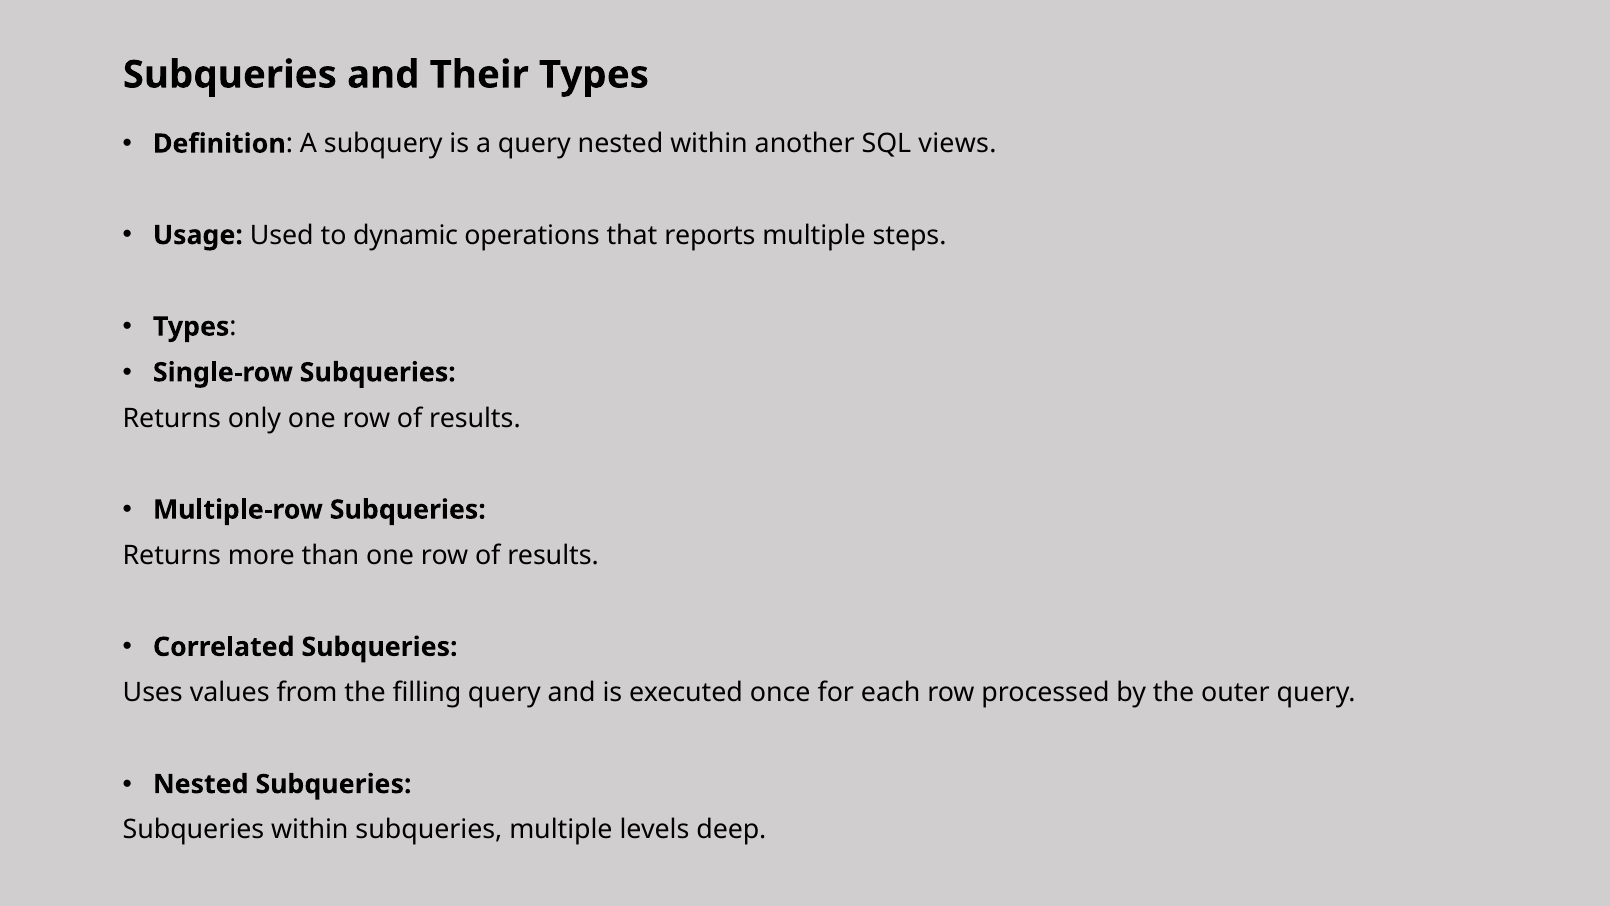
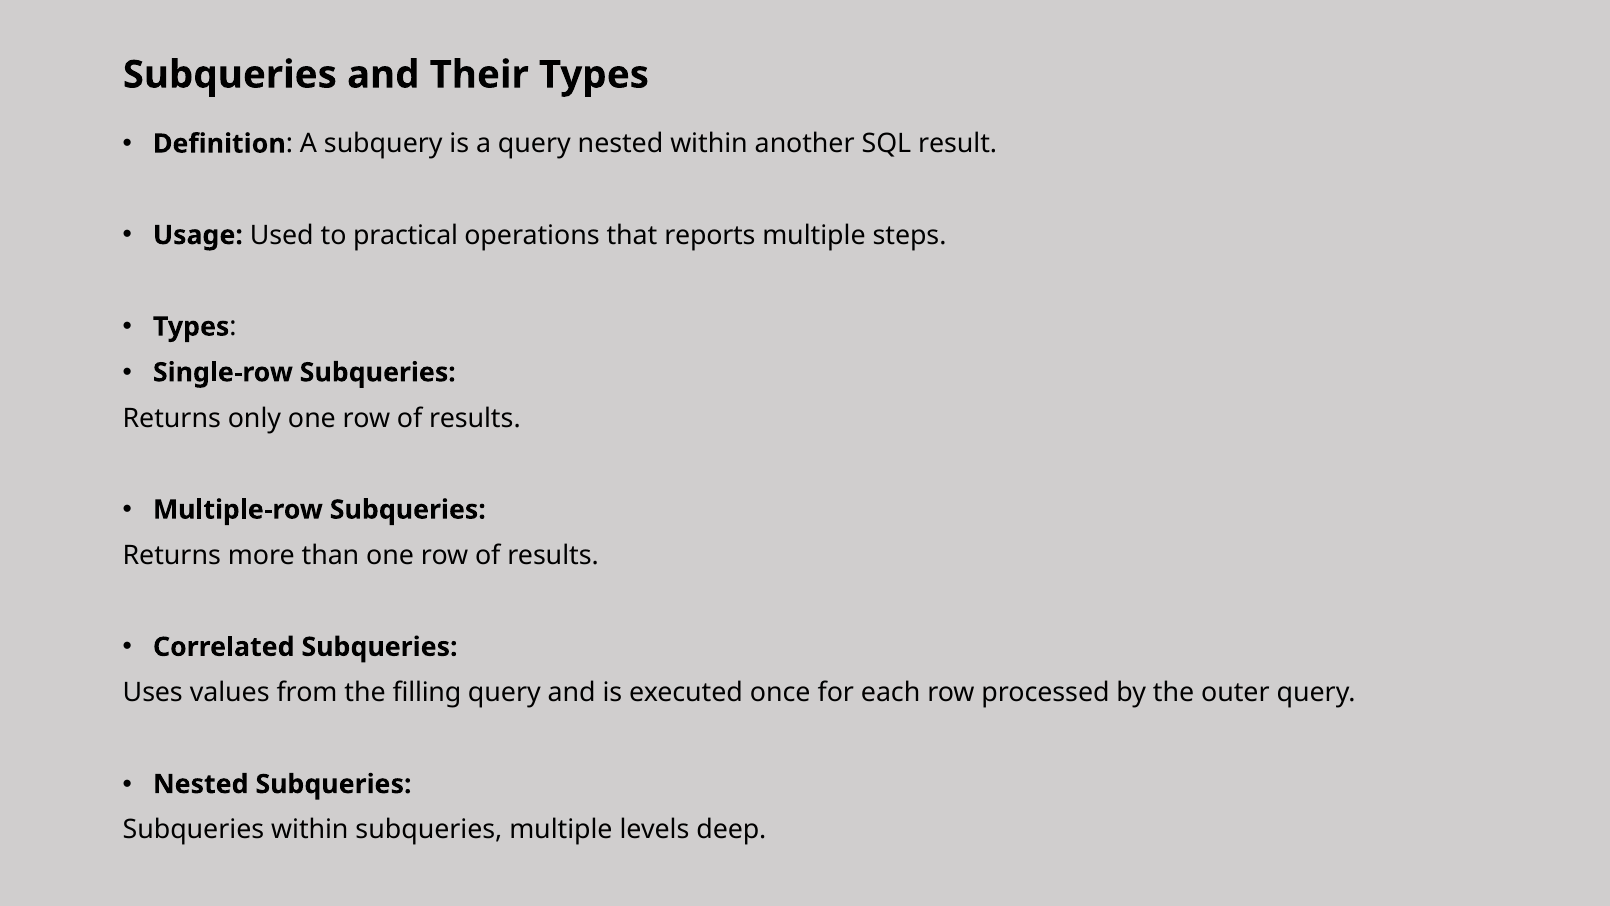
views: views -> result
dynamic: dynamic -> practical
